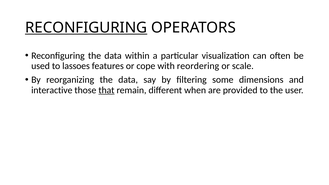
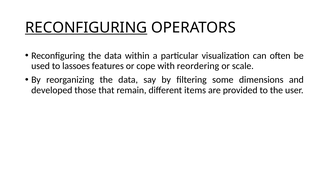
interactive: interactive -> developed
that underline: present -> none
when: when -> items
